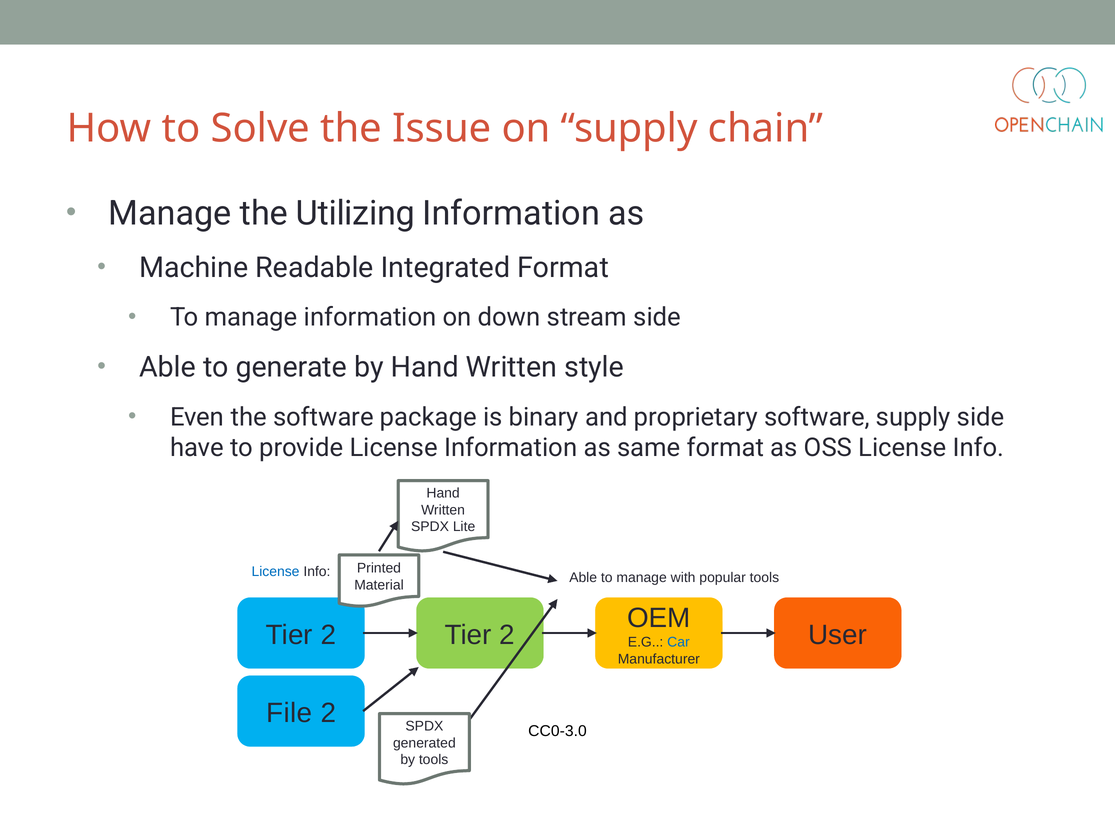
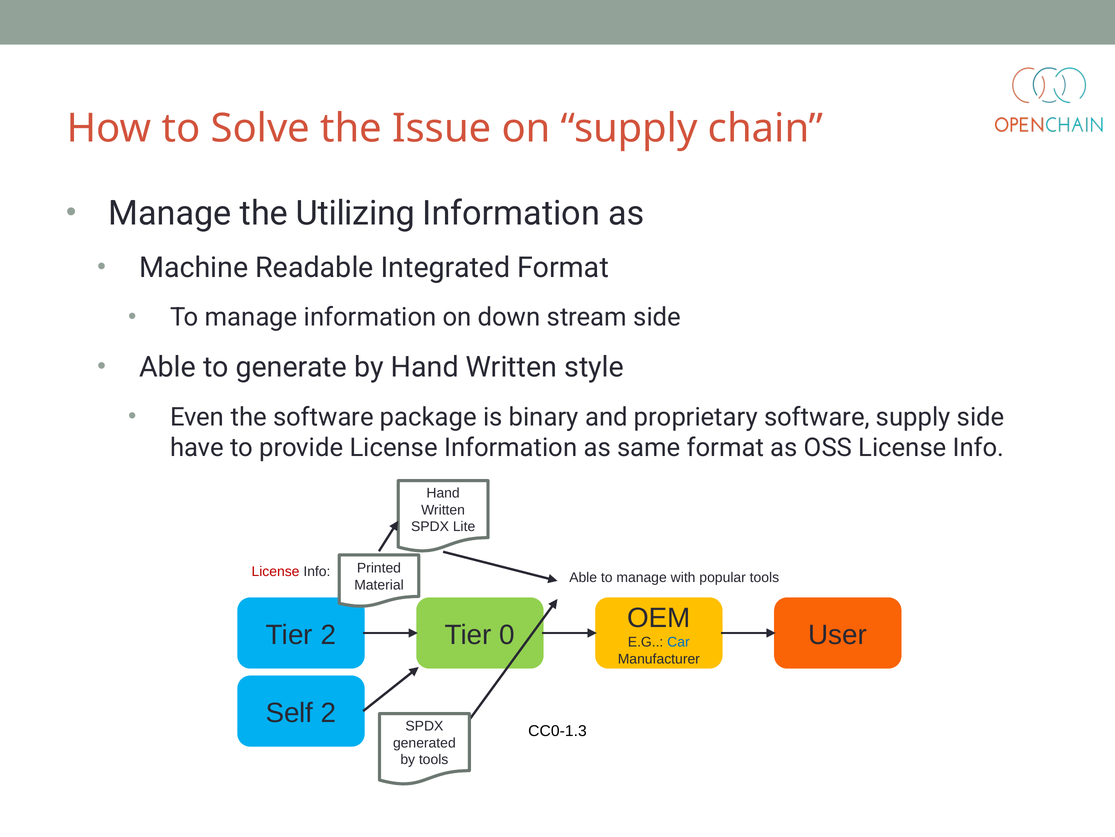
License at (276, 571) colour: blue -> red
2 at (507, 634): 2 -> 0
File: File -> Self
CC0-3.0: CC0-3.0 -> CC0-1.3
